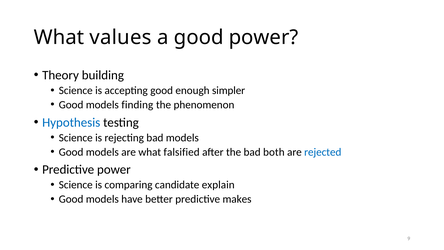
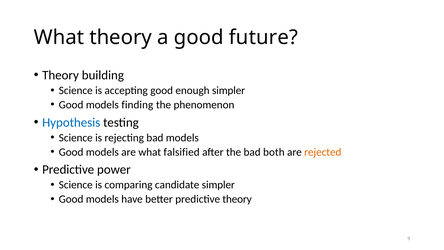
What values: values -> theory
good power: power -> future
rejected colour: blue -> orange
candidate explain: explain -> simpler
predictive makes: makes -> theory
